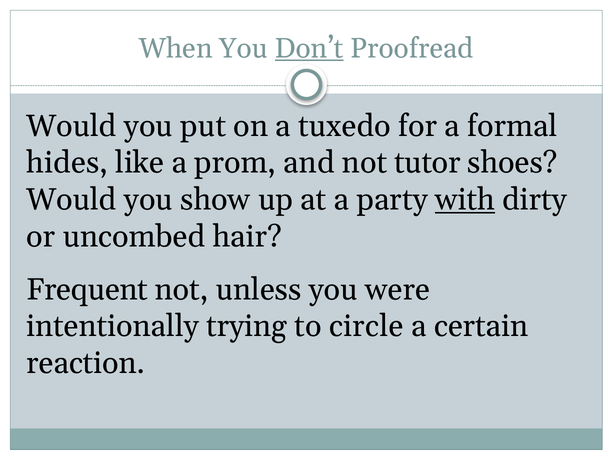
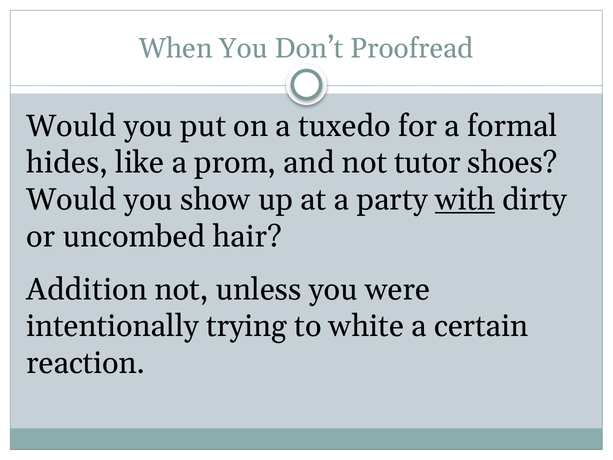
Don’t underline: present -> none
Frequent: Frequent -> Addition
circle: circle -> white
